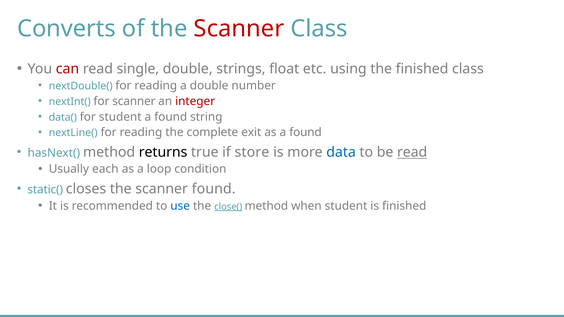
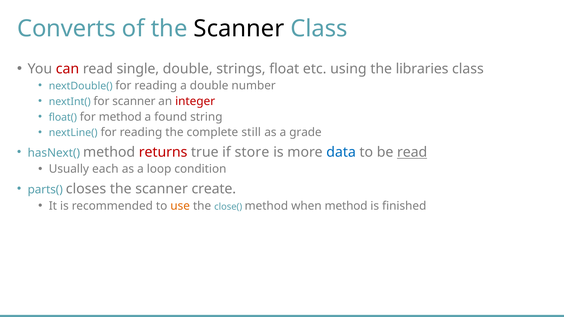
Scanner at (239, 29) colour: red -> black
the finished: finished -> libraries
data(: data( -> float(
for student: student -> method
exit: exit -> still
as a found: found -> grade
returns colour: black -> red
static(: static( -> parts(
scanner found: found -> create
use colour: blue -> orange
close( underline: present -> none
when student: student -> method
